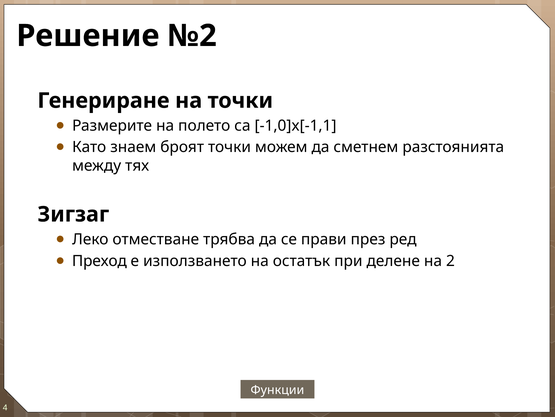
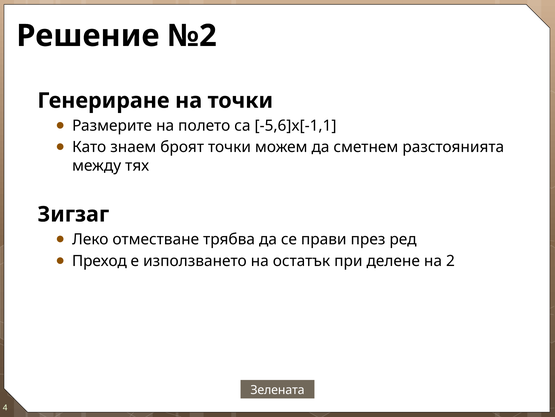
-1,0]x[-1,1: -1,0]x[-1,1 -> -5,6]x[-1,1
Функции: Функции -> Зелената
